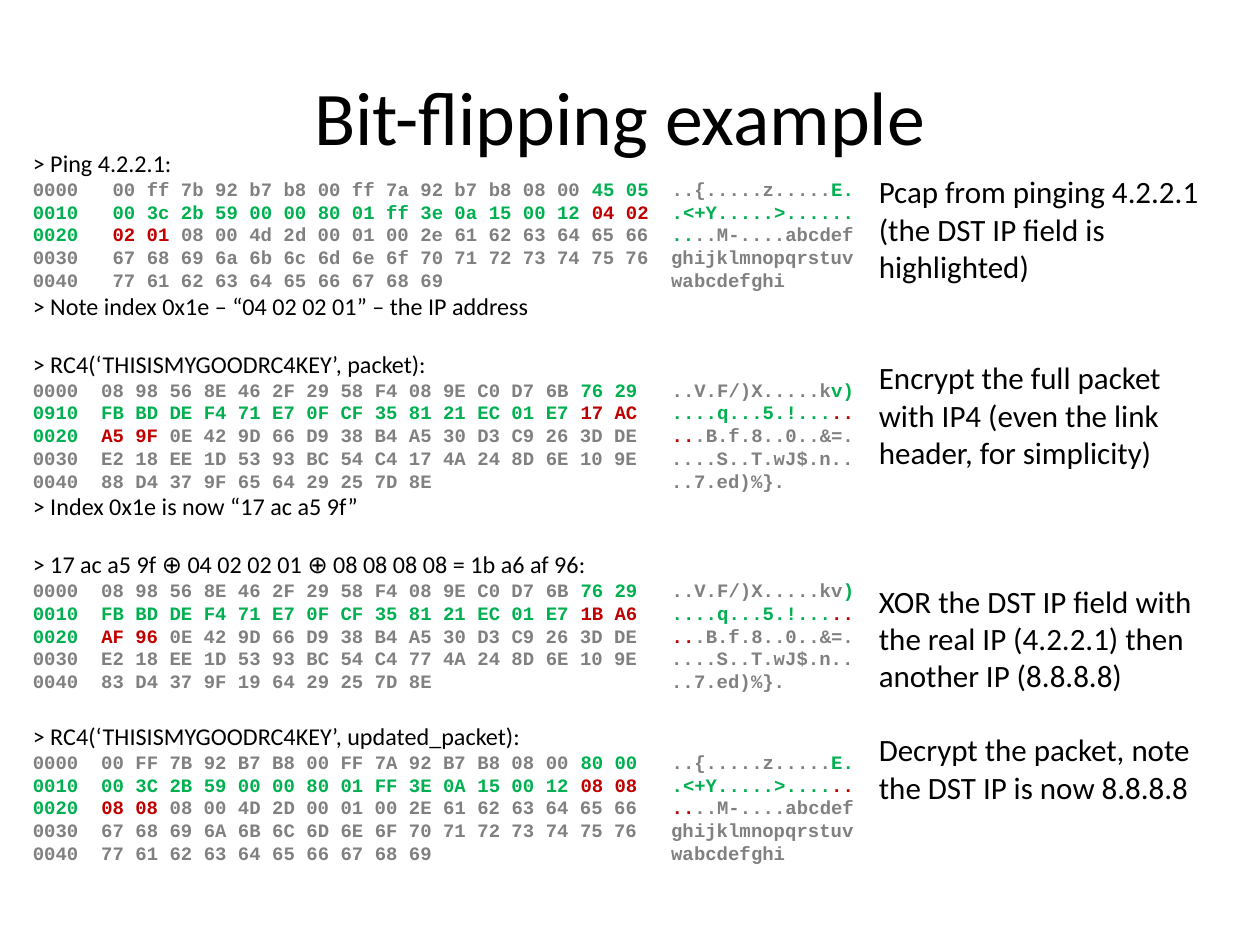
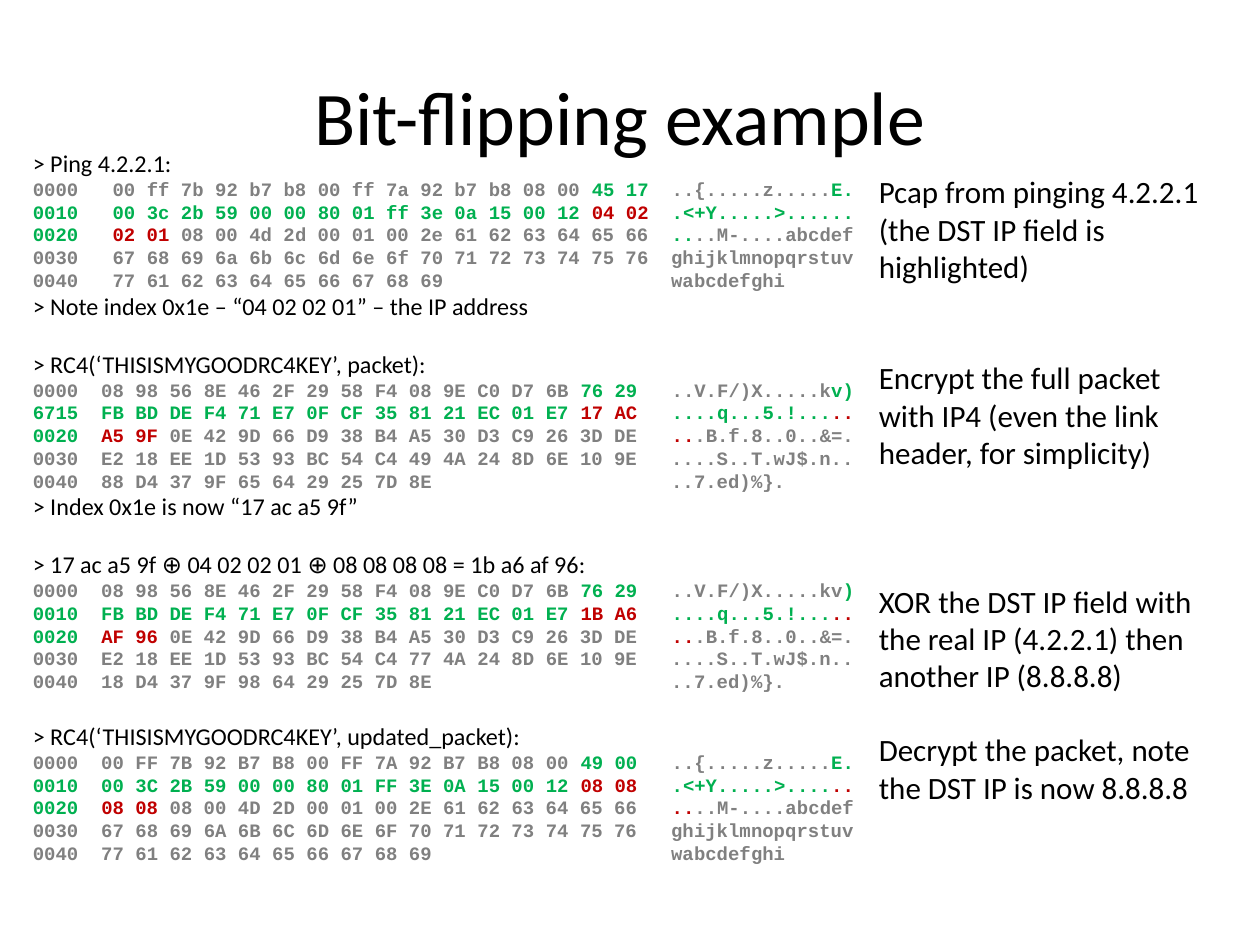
45 05: 05 -> 17
0910: 0910 -> 6715
C4 17: 17 -> 49
0040 83: 83 -> 18
9F 19: 19 -> 98
08 00 80: 80 -> 49
